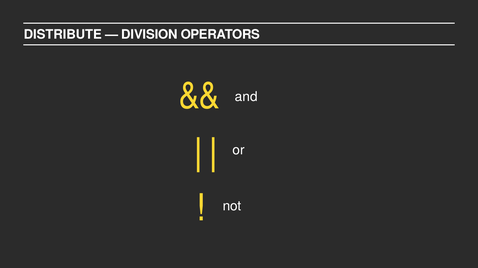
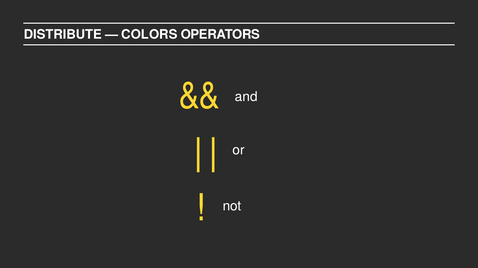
DIVISION: DIVISION -> COLORS
